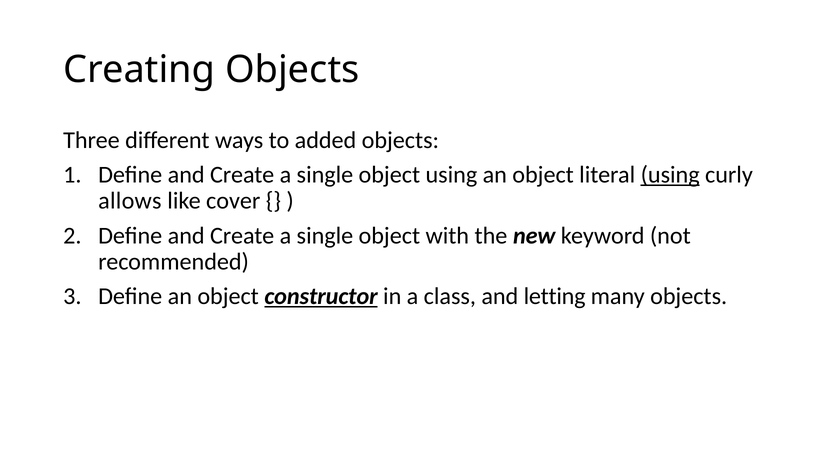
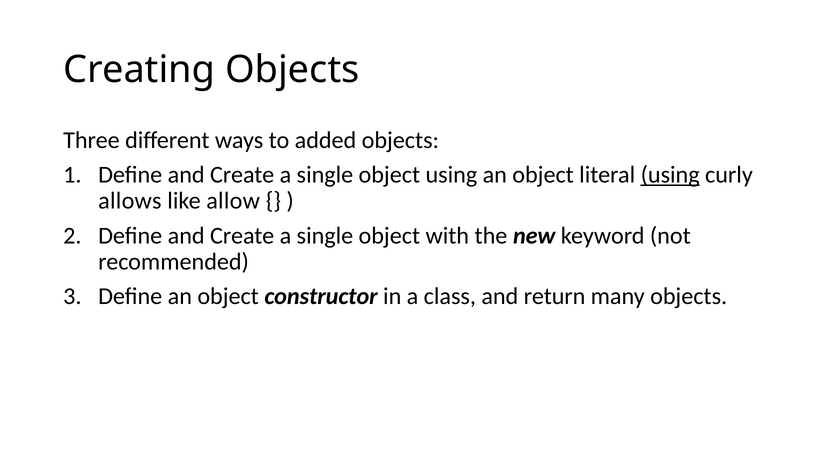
cover: cover -> allow
constructor underline: present -> none
letting: letting -> return
